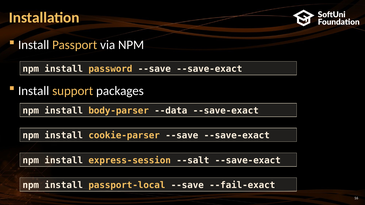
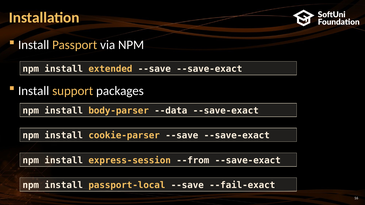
password: password -> extended
--salt: --salt -> --from
